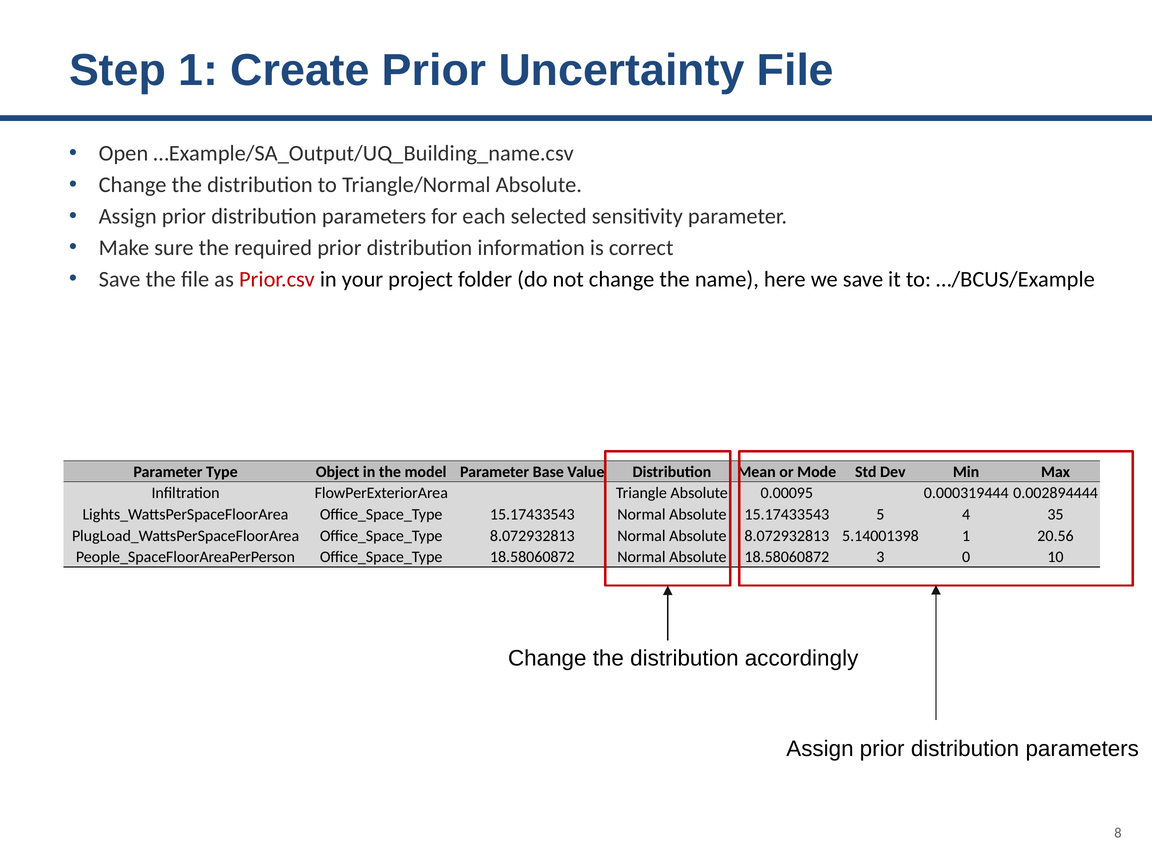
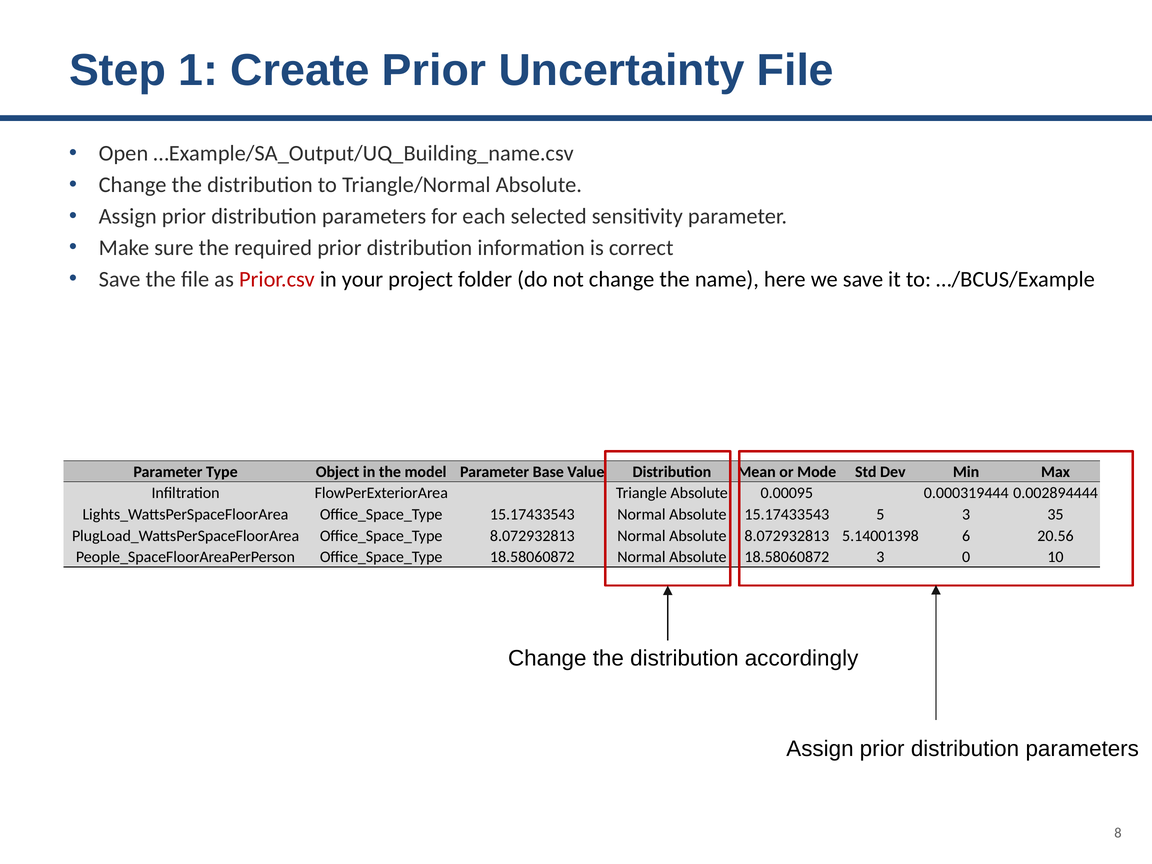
5 4: 4 -> 3
5.14001398 1: 1 -> 6
